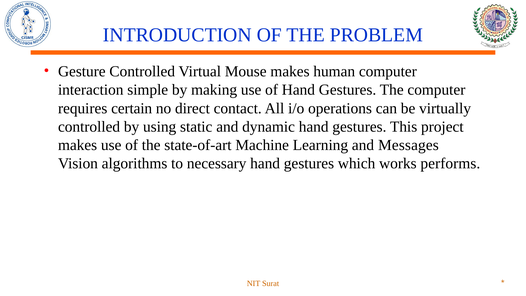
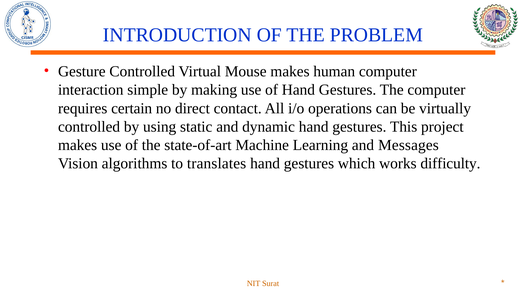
necessary: necessary -> translates
performs: performs -> difficulty
